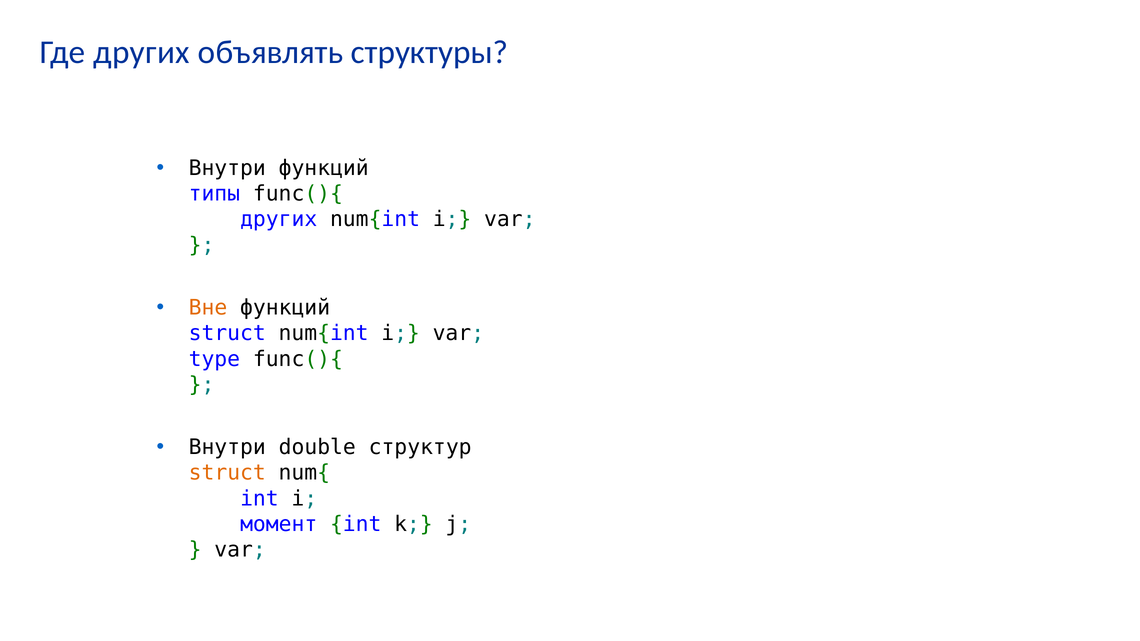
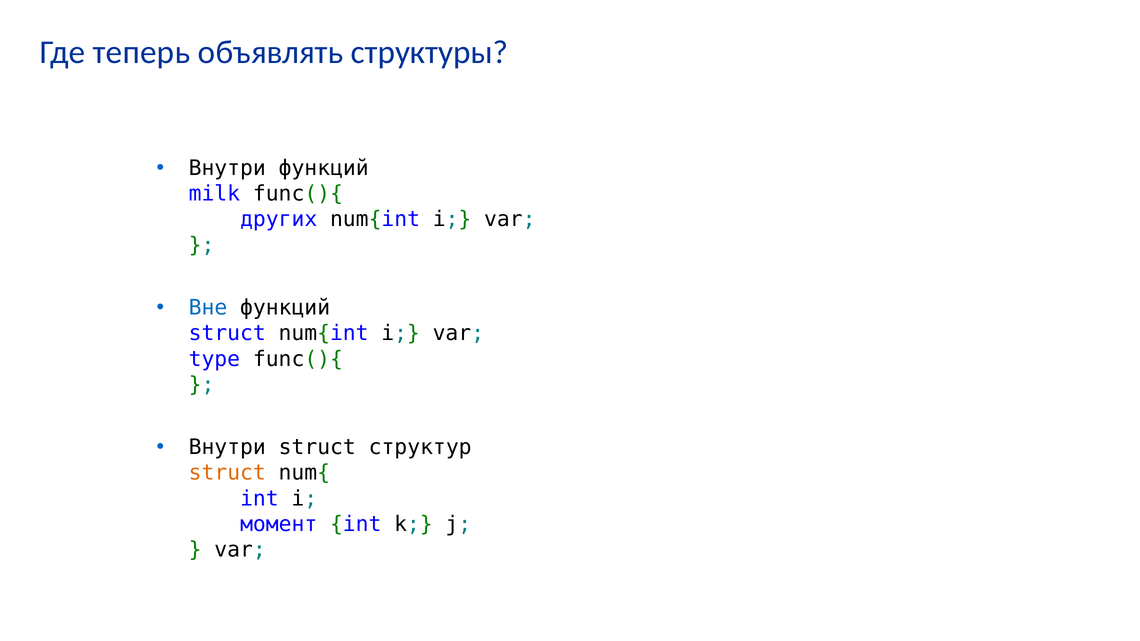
Где других: других -> теперь
типы: типы -> milk
Вне colour: orange -> blue
Внутри double: double -> struct
